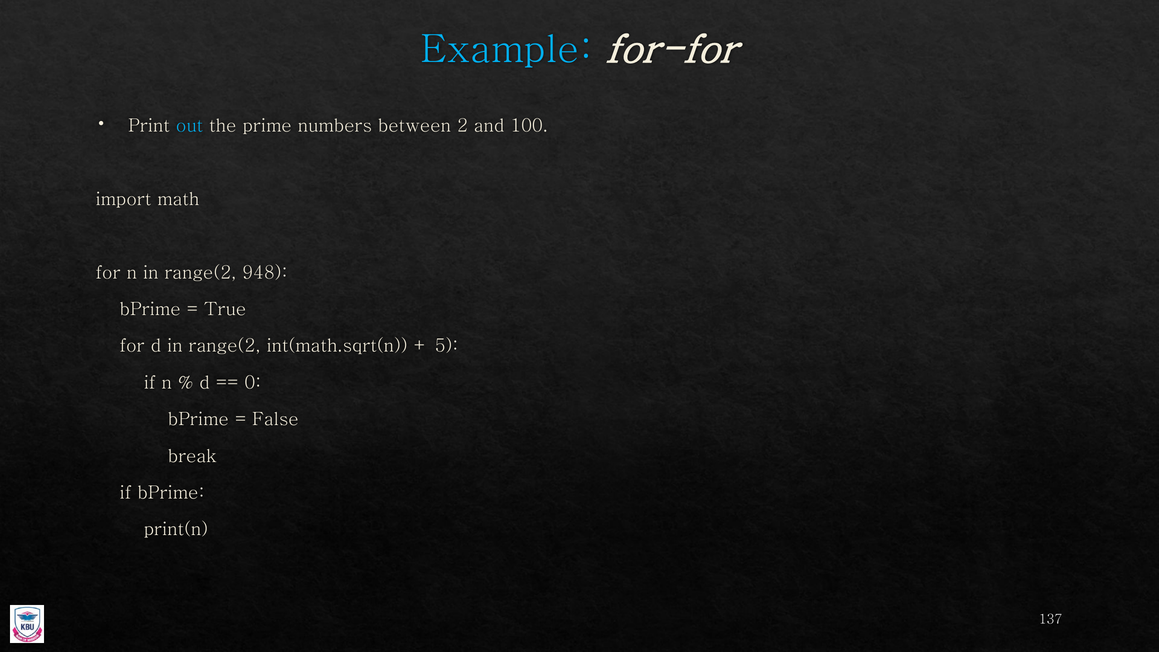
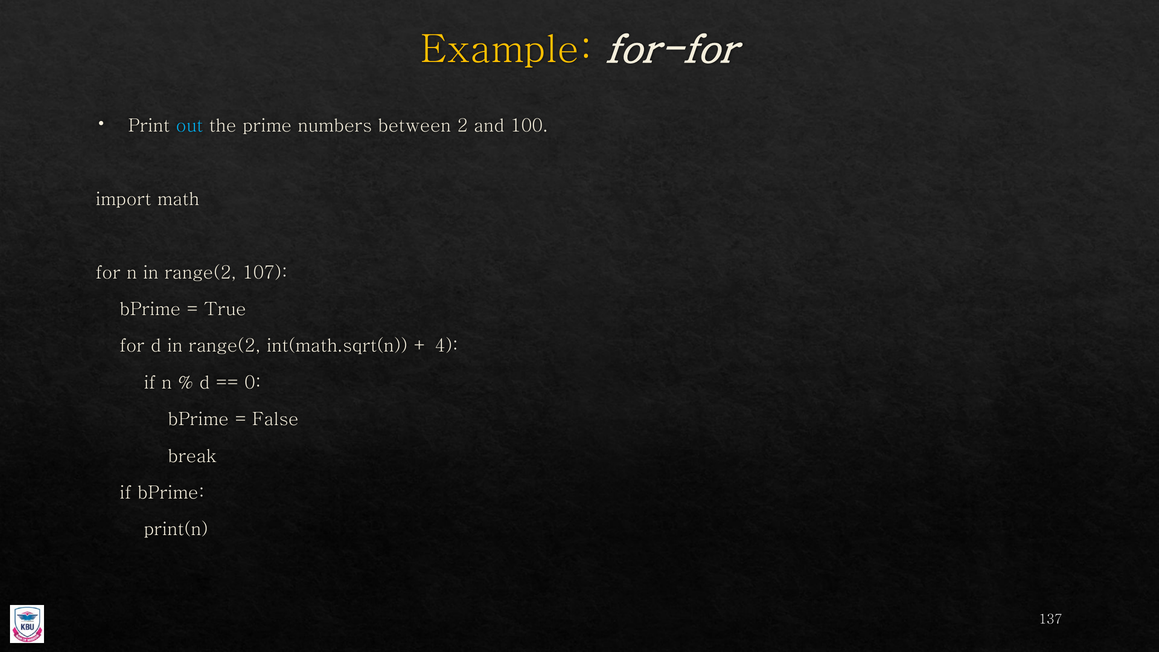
Example colour: light blue -> yellow
948: 948 -> 107
5: 5 -> 4
